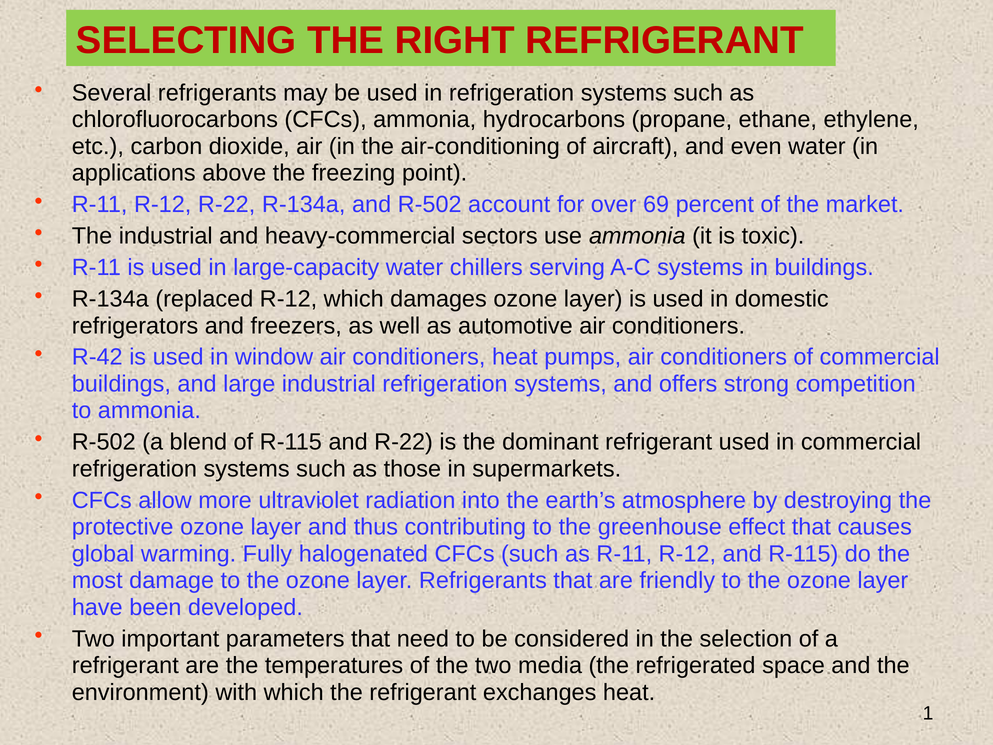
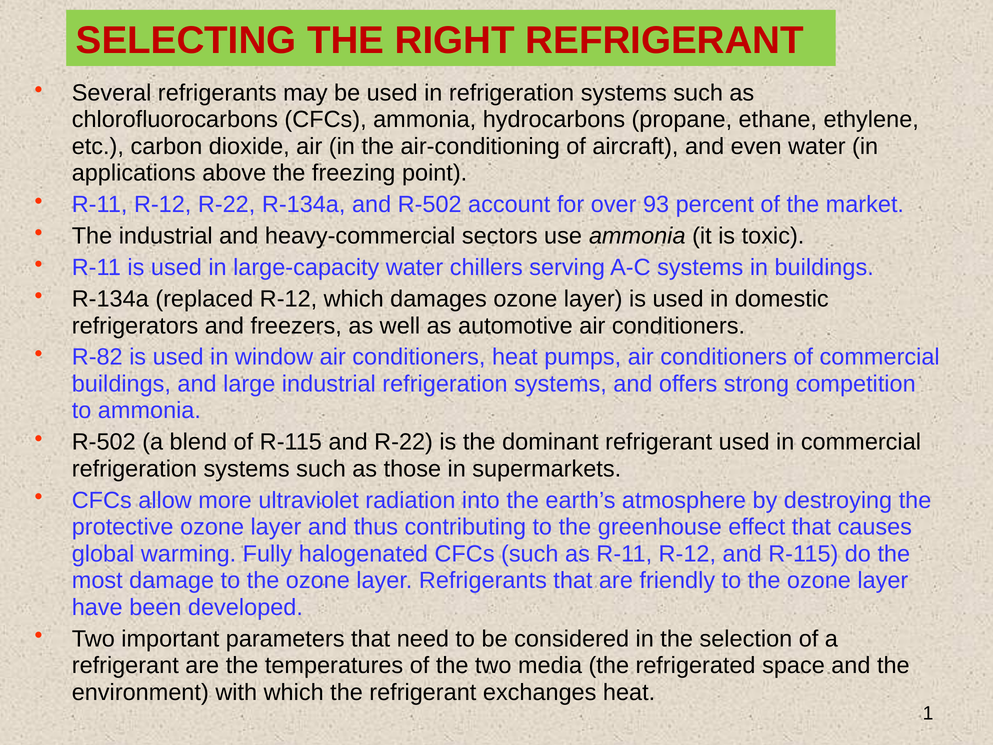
69: 69 -> 93
R-42: R-42 -> R-82
